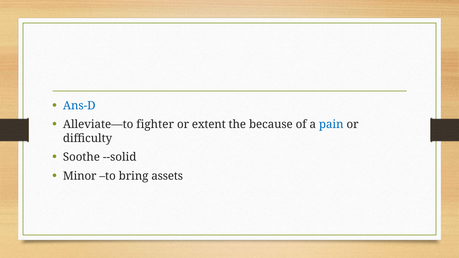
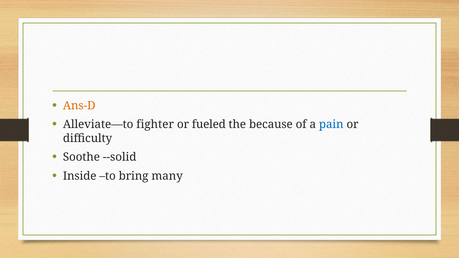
Ans-D colour: blue -> orange
extent: extent -> fueled
Minor: Minor -> Inside
assets: assets -> many
